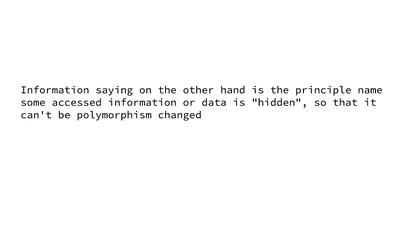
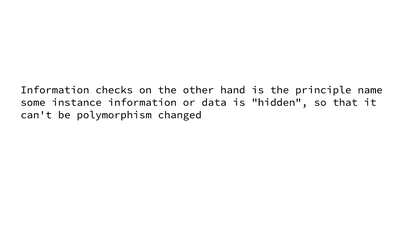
saying: saying -> checks
accessed: accessed -> instance
